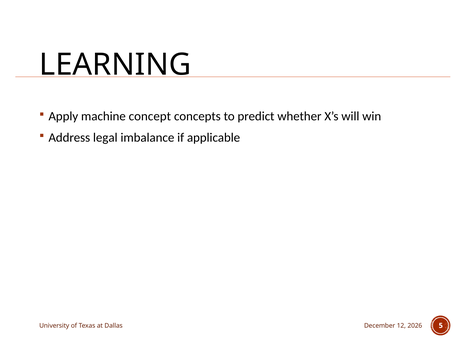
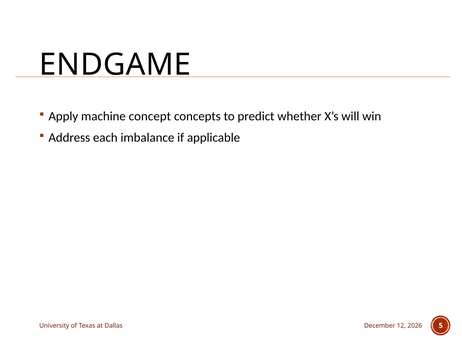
LEARNING: LEARNING -> ENDGAME
legal: legal -> each
